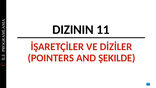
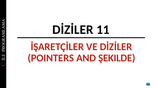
DIZININ at (73, 30): DIZININ -> DİZİLER
